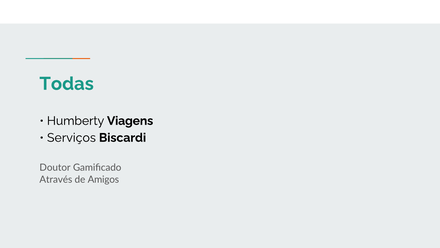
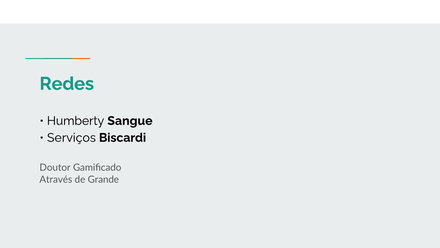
Todas: Todas -> Redes
Viagens: Viagens -> Sangue
Amigos: Amigos -> Grande
